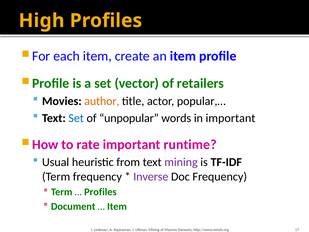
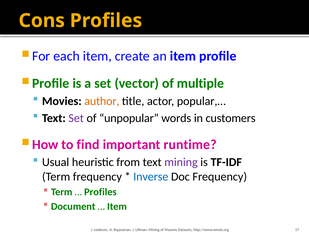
High: High -> Cons
retailers: retailers -> multiple
Set at (76, 118) colour: blue -> purple
in important: important -> customers
rate: rate -> find
Inverse colour: purple -> blue
